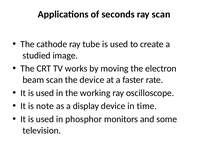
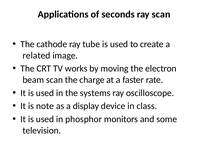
studied: studied -> related
the device: device -> charge
working: working -> systems
time: time -> class
